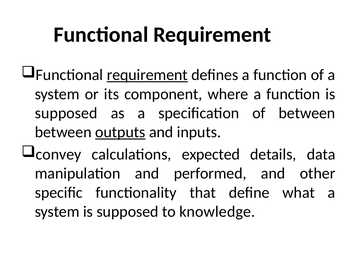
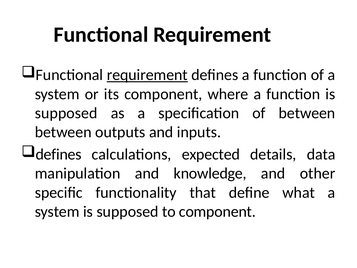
outputs underline: present -> none
convey at (59, 154): convey -> defines
performed: performed -> knowledge
to knowledge: knowledge -> component
